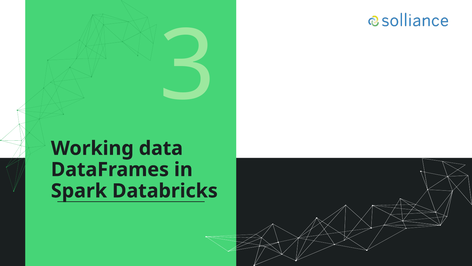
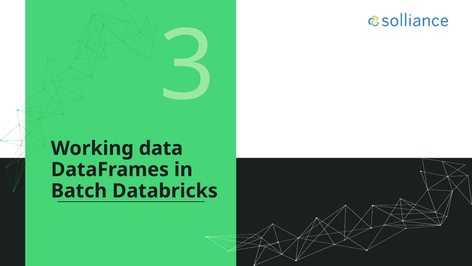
Spark: Spark -> Batch
